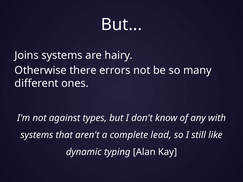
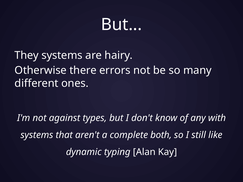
Joins: Joins -> They
lead: lead -> both
